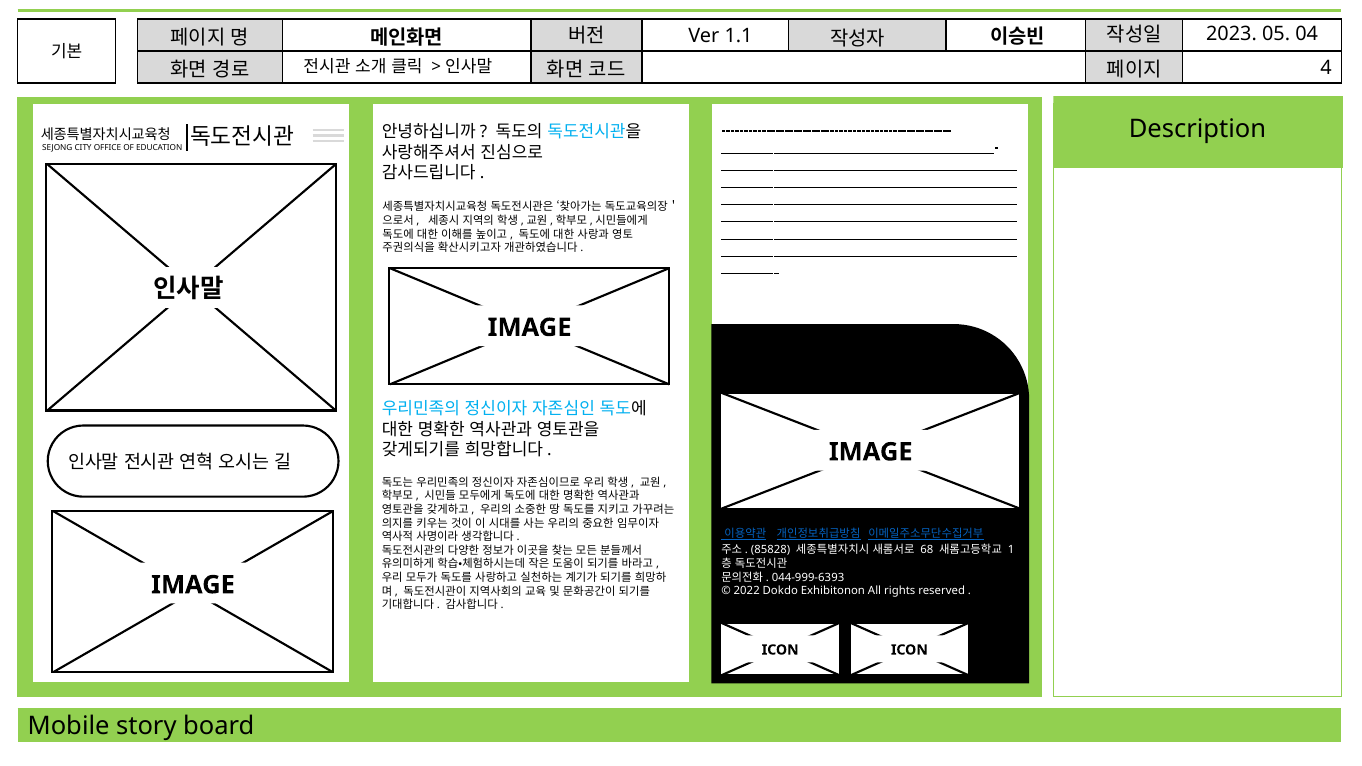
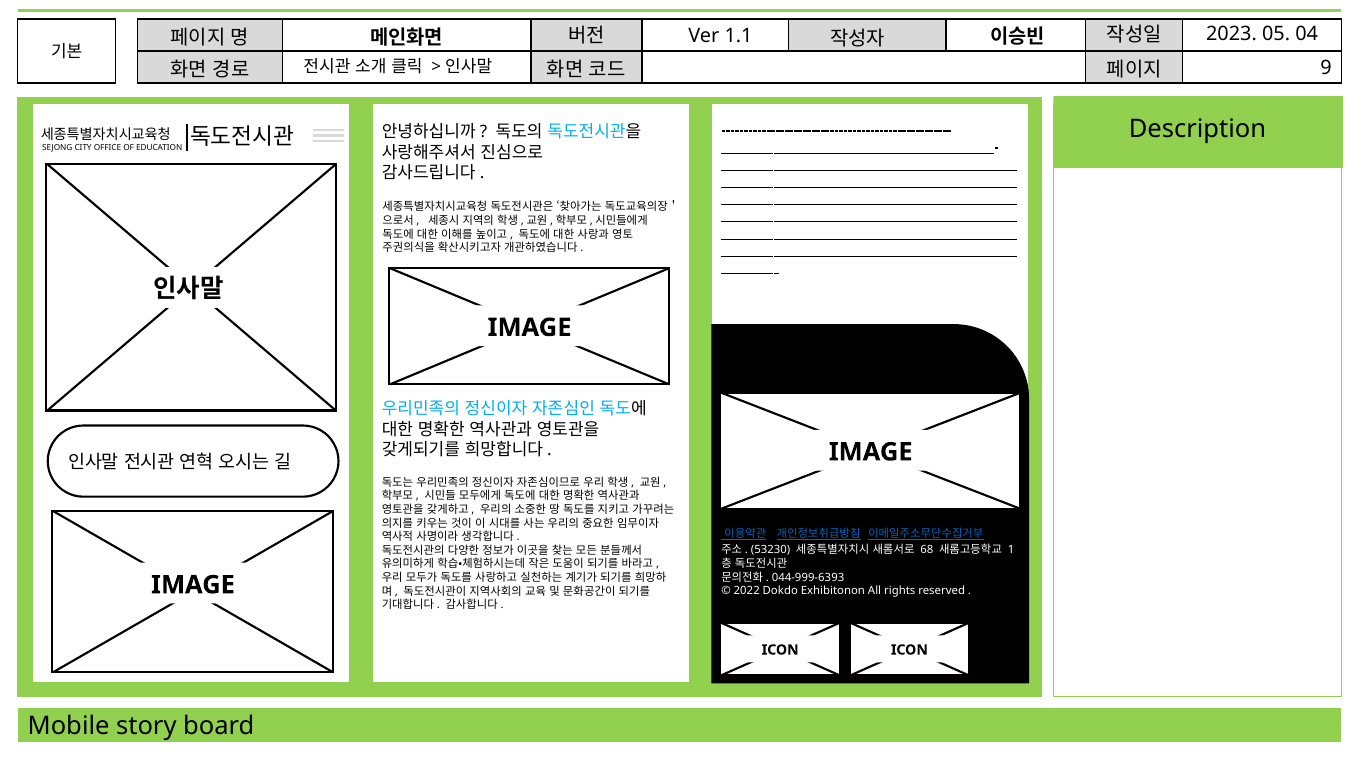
4: 4 -> 9
85828: 85828 -> 53230
